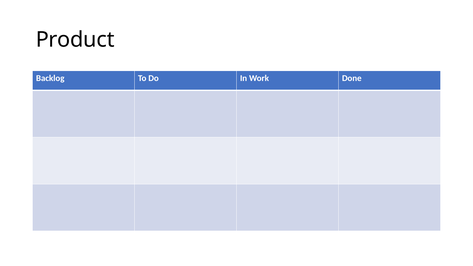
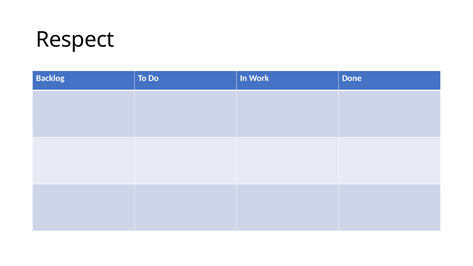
Product: Product -> Respect
